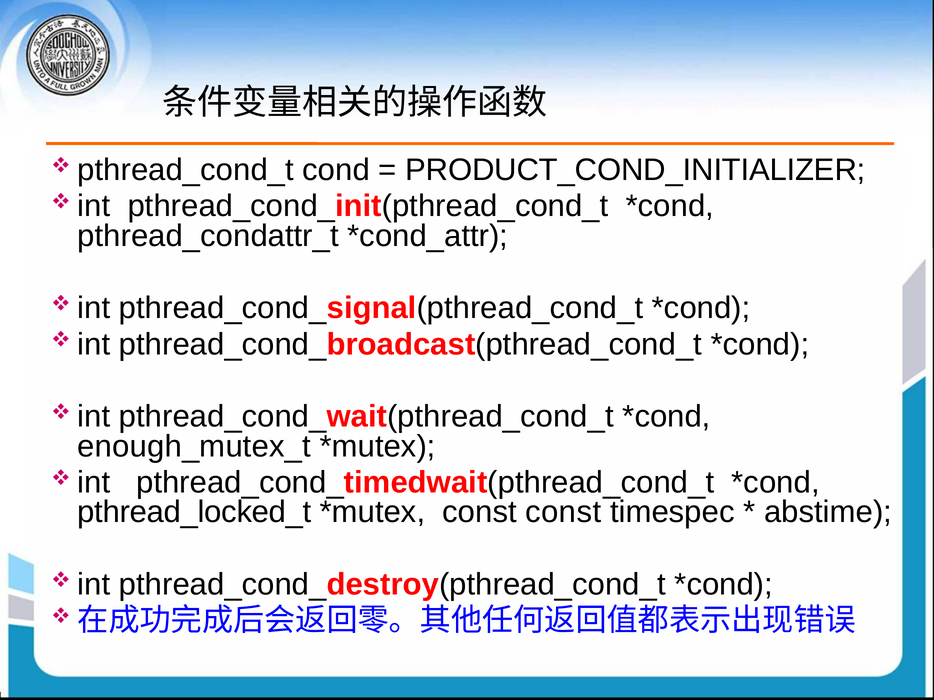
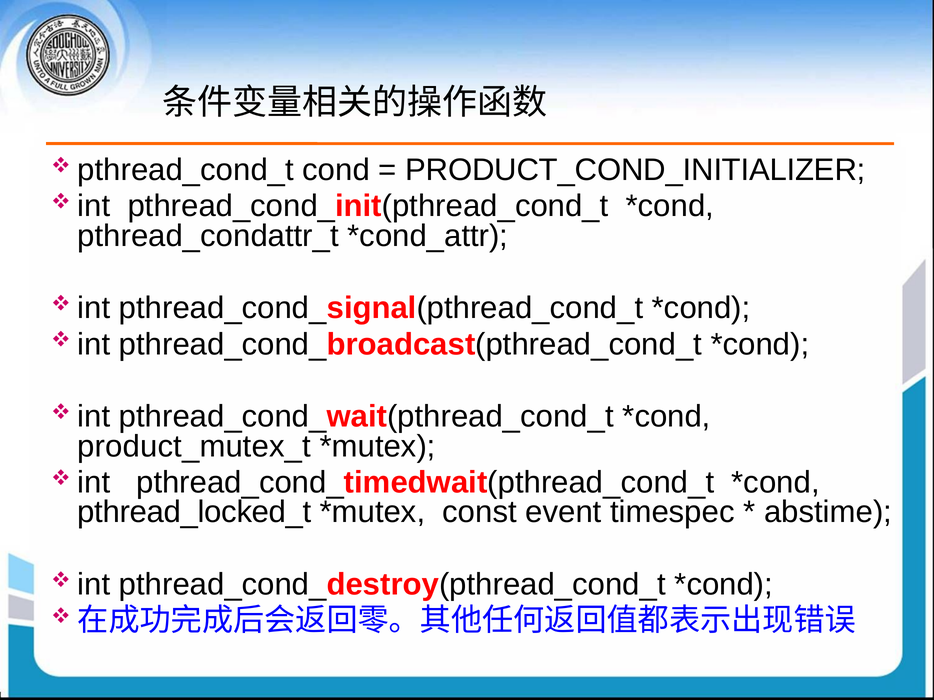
enough_mutex_t: enough_mutex_t -> product_mutex_t
const const: const -> event
